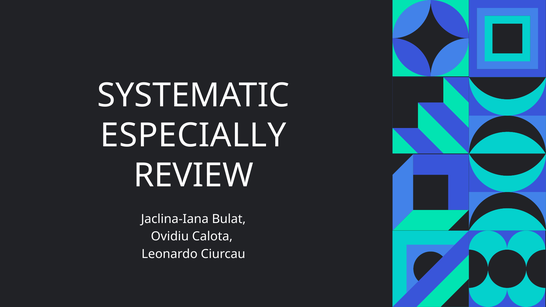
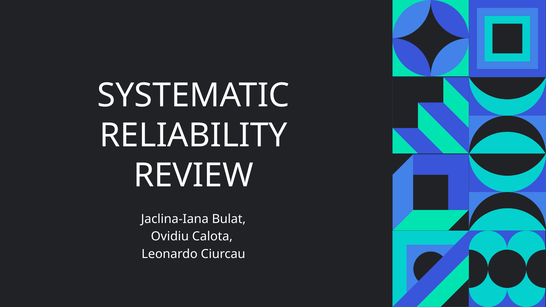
ESPECIALLY: ESPECIALLY -> RELIABILITY
